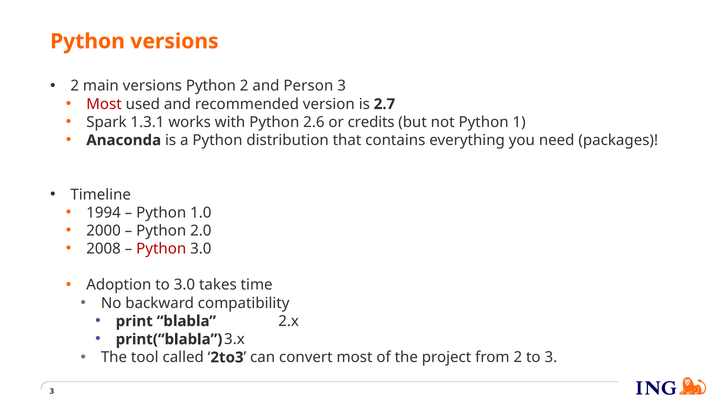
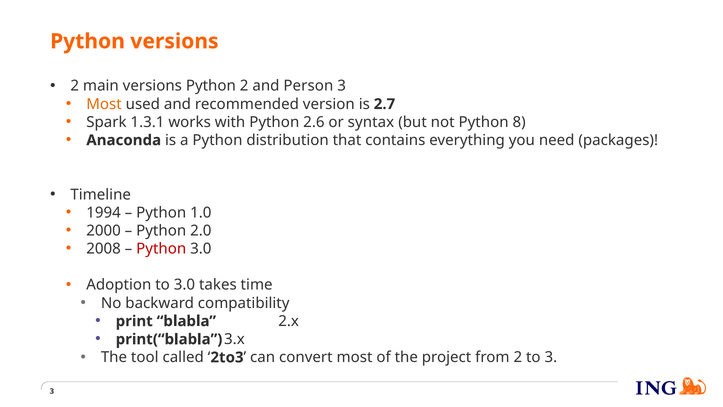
Most at (104, 104) colour: red -> orange
credits: credits -> syntax
1: 1 -> 8
